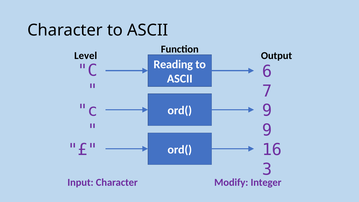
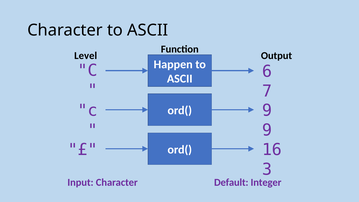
Reading: Reading -> Happen
Modify: Modify -> Default
